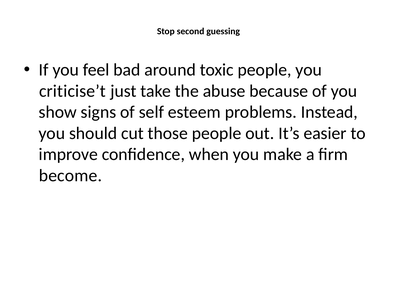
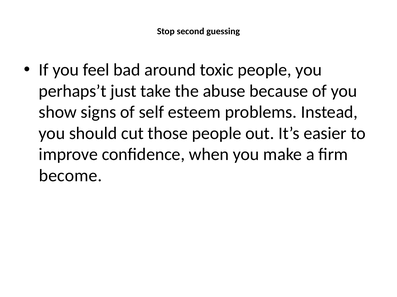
criticise’t: criticise’t -> perhaps’t
